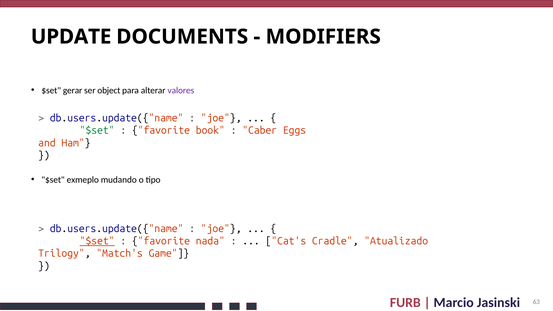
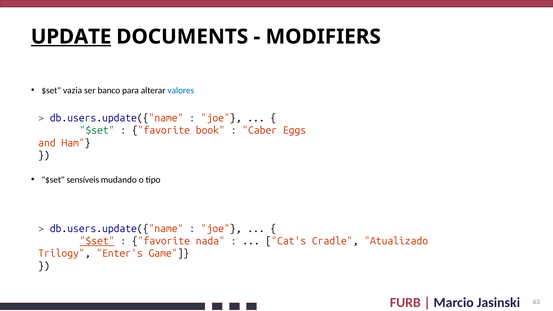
UPDATE underline: none -> present
gerar: gerar -> vazia
object: object -> banco
valores colour: purple -> blue
exmeplo: exmeplo -> sensíveis
Match's: Match's -> Enter's
